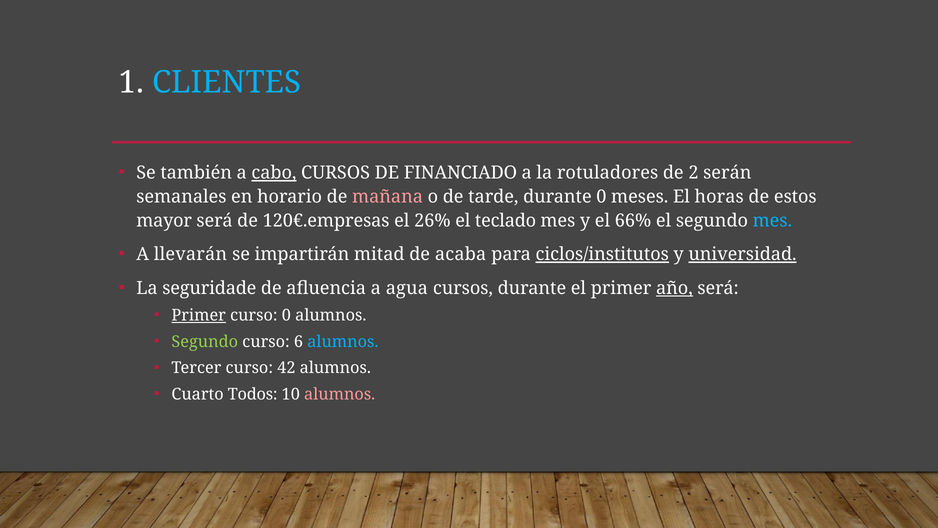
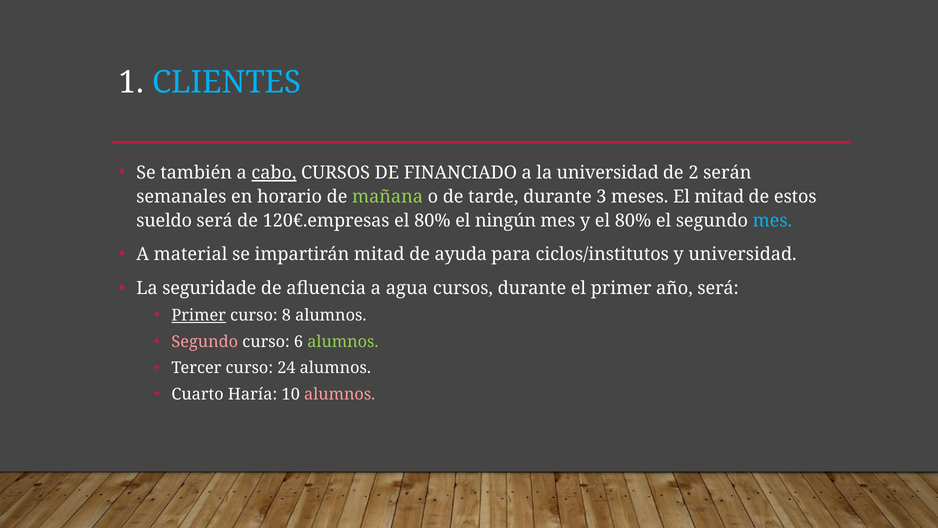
la rotuladores: rotuladores -> universidad
mañana colour: pink -> light green
durante 0: 0 -> 3
El horas: horas -> mitad
mayor: mayor -> sueldo
26% at (432, 221): 26% -> 80%
teclado: teclado -> ningún
y el 66%: 66% -> 80%
llevarán: llevarán -> material
acaba: acaba -> ayuda
ciclos/institutos underline: present -> none
universidad at (743, 254) underline: present -> none
año underline: present -> none
curso 0: 0 -> 8
Segundo at (205, 342) colour: light green -> pink
alumnos at (343, 342) colour: light blue -> light green
42: 42 -> 24
Todos: Todos -> Haría
